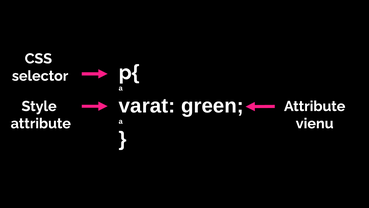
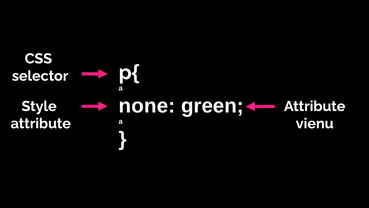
varat: varat -> none
